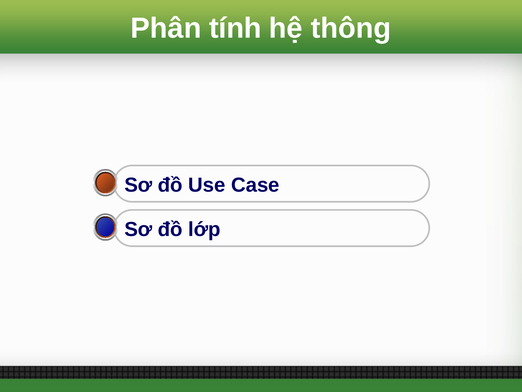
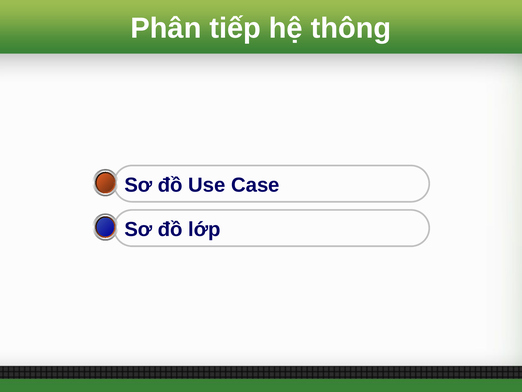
tính: tính -> tiếp
